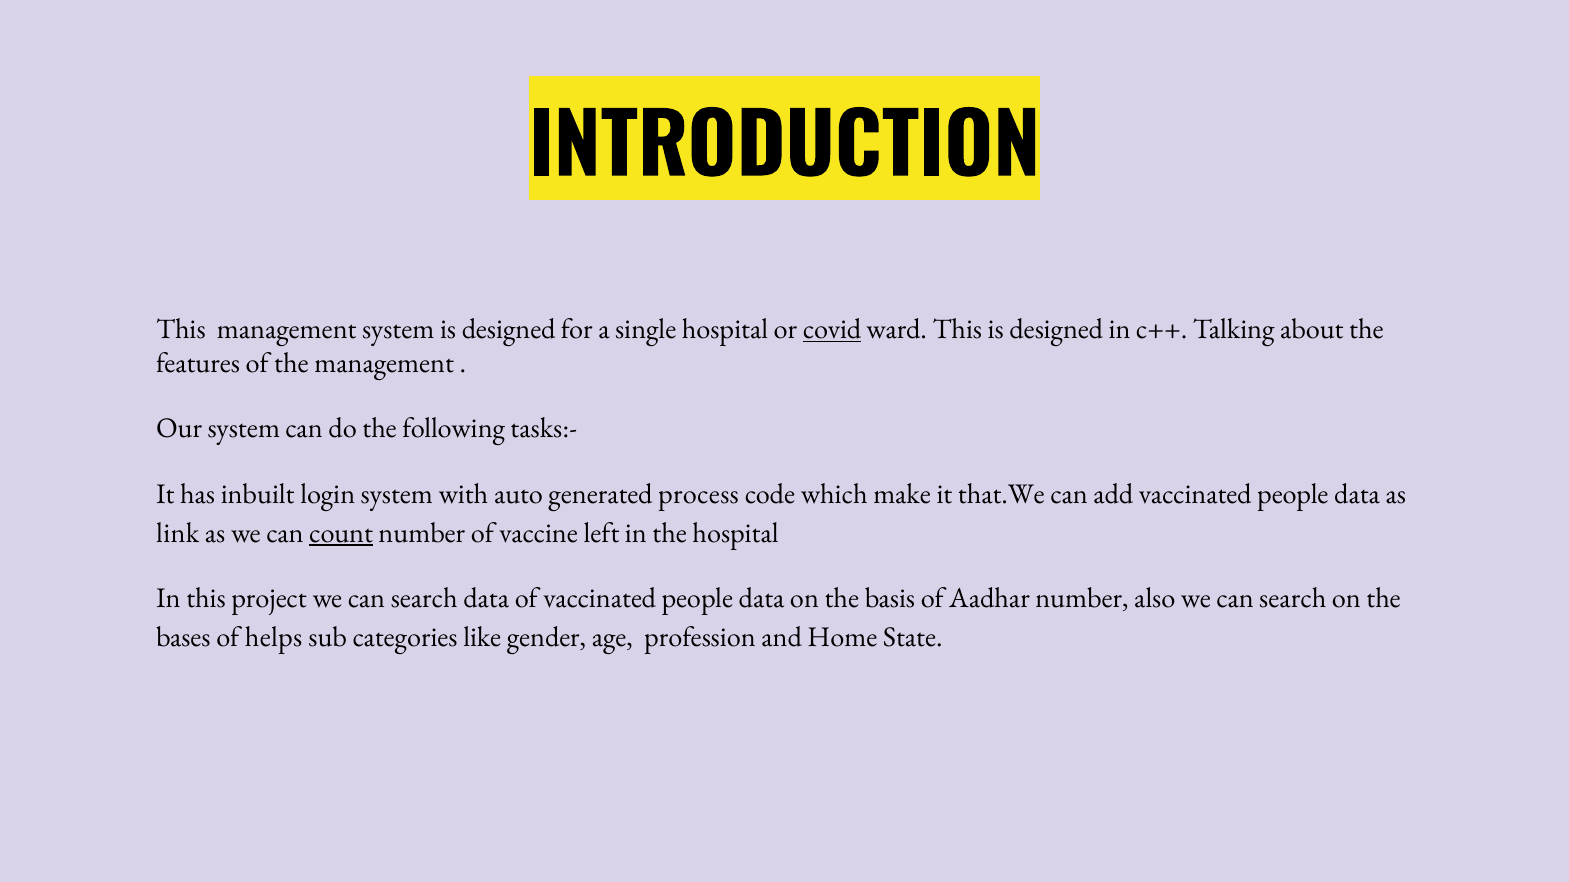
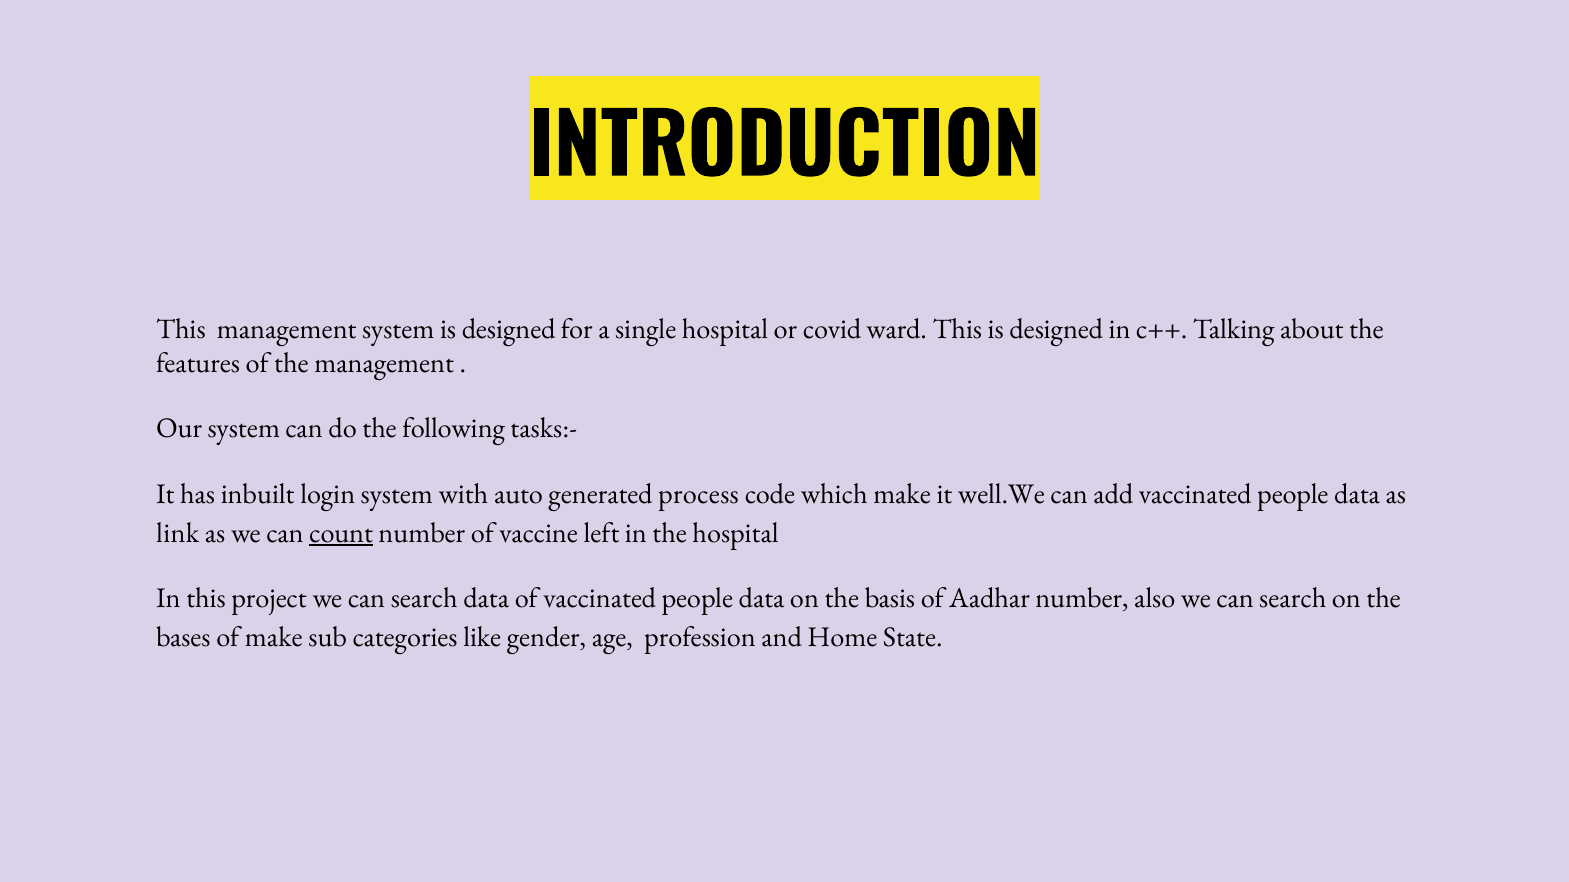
covid underline: present -> none
that.We: that.We -> well.We
of helps: helps -> make
